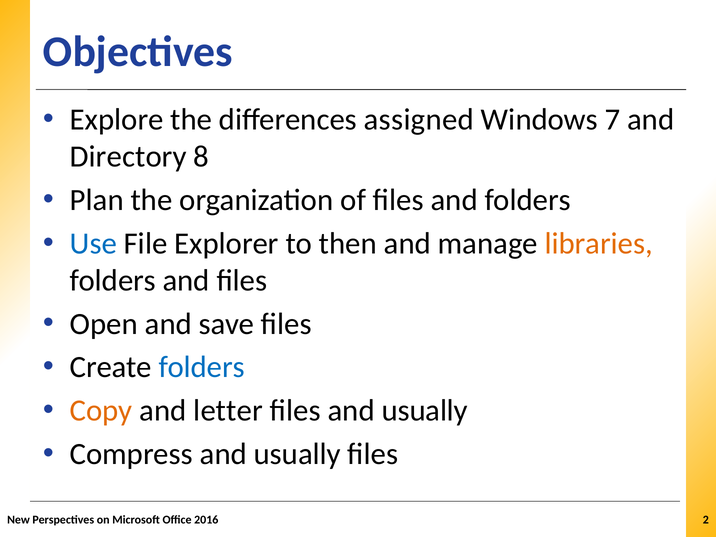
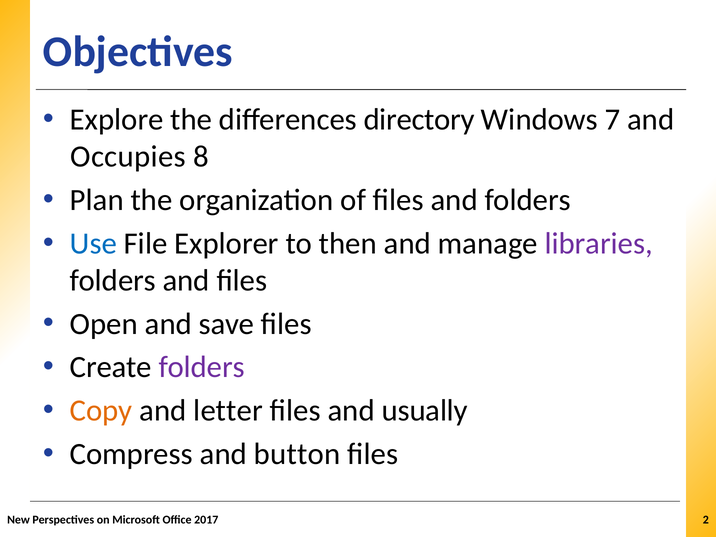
assigned: assigned -> directory
Directory: Directory -> Occupies
libraries colour: orange -> purple
folders at (202, 367) colour: blue -> purple
Compress and usually: usually -> button
2016: 2016 -> 2017
